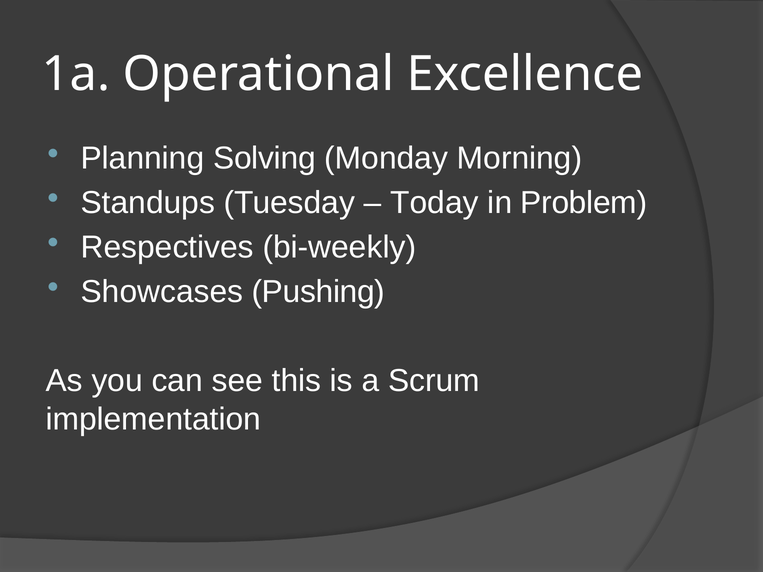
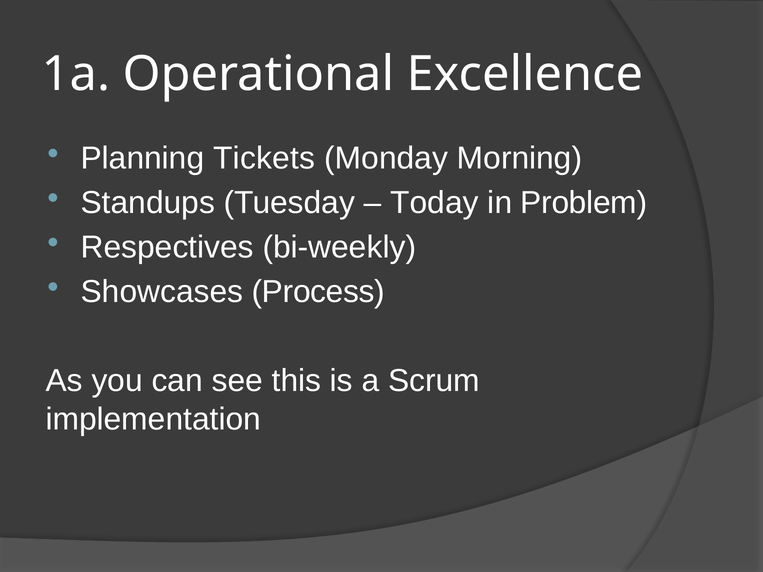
Solving: Solving -> Tickets
Pushing: Pushing -> Process
